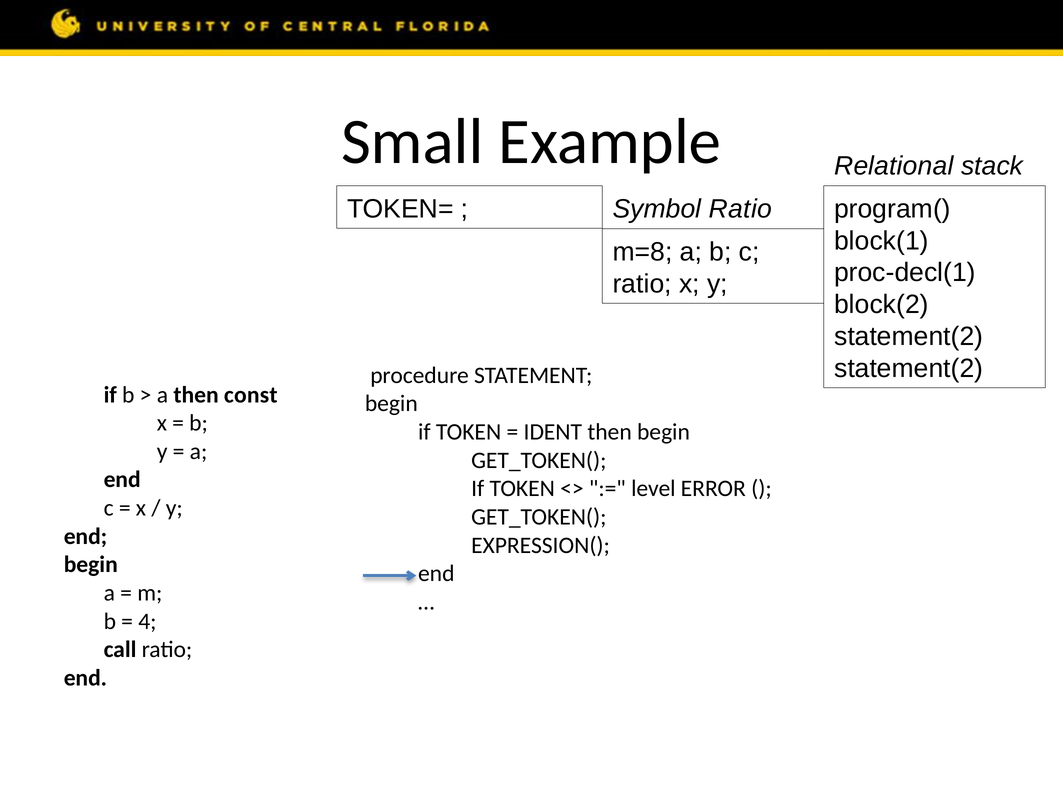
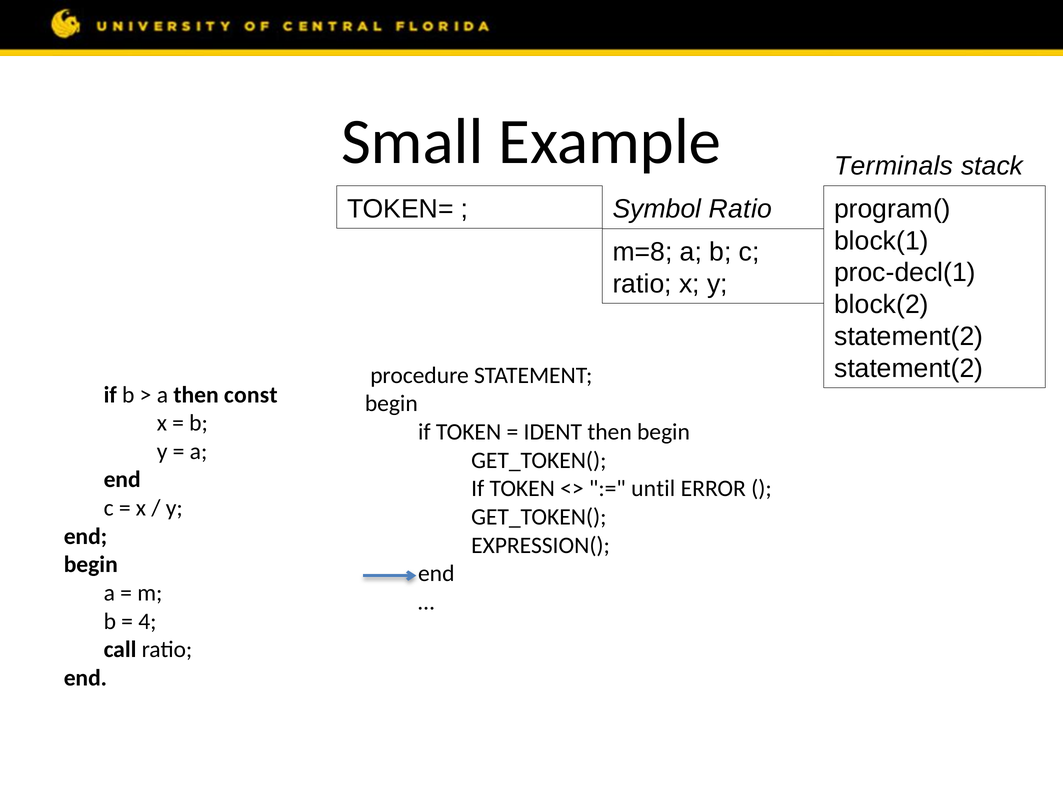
Relational: Relational -> Terminals
level: level -> until
